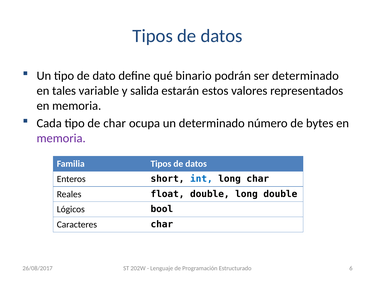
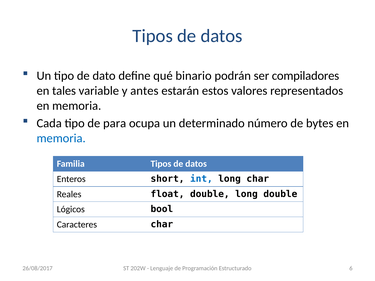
ser determinado: determinado -> compiladores
salida: salida -> antes
de char: char -> para
memoria at (61, 138) colour: purple -> blue
